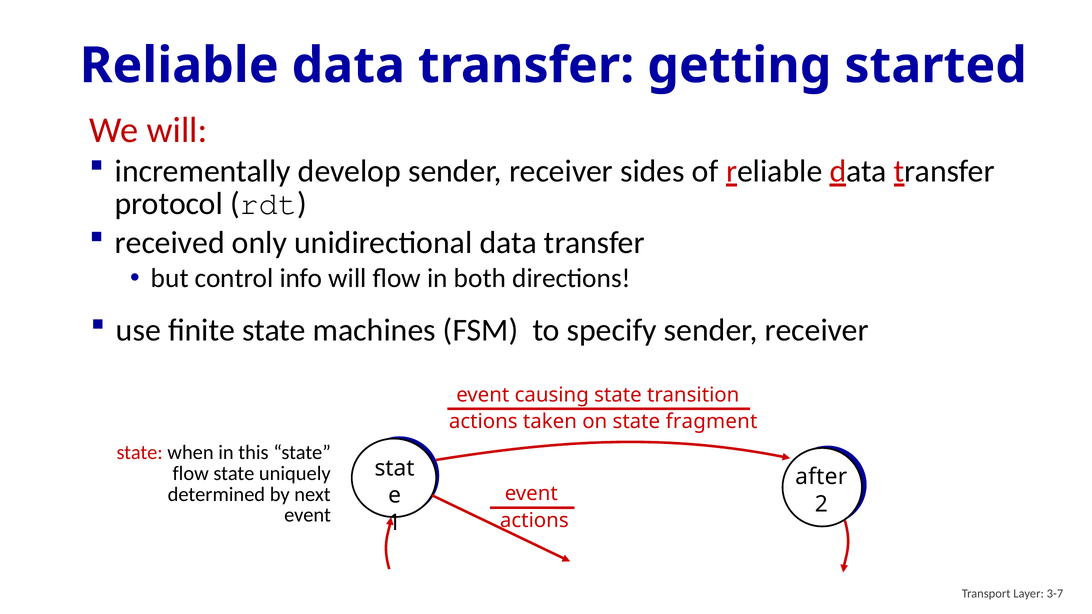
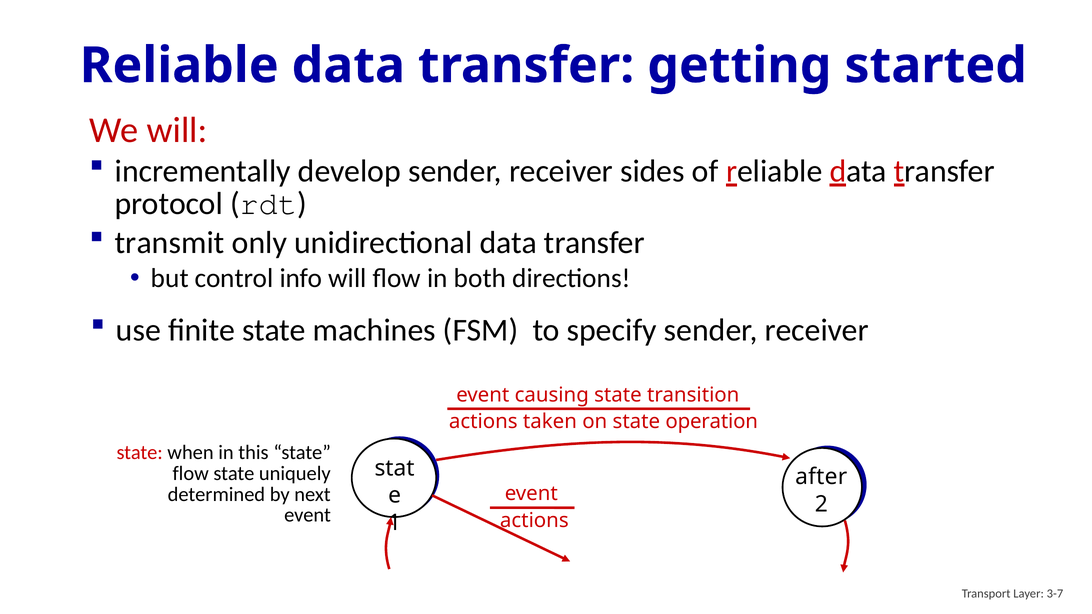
received: received -> transmit
fragment: fragment -> operation
